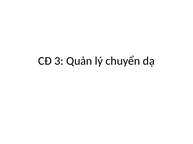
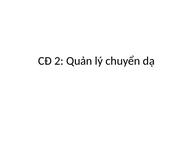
3: 3 -> 2
